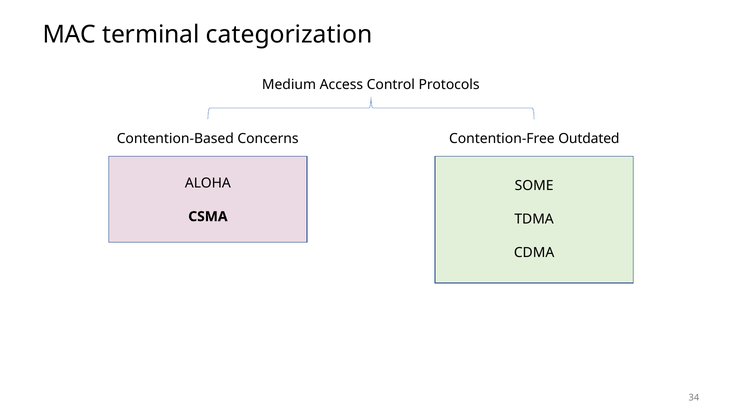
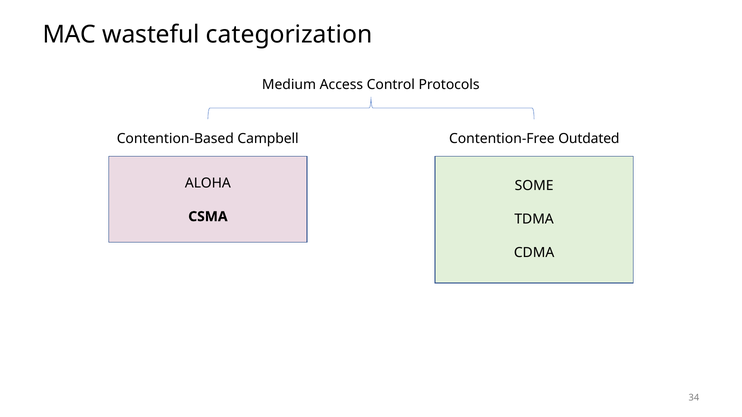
terminal: terminal -> wasteful
Concerns: Concerns -> Campbell
